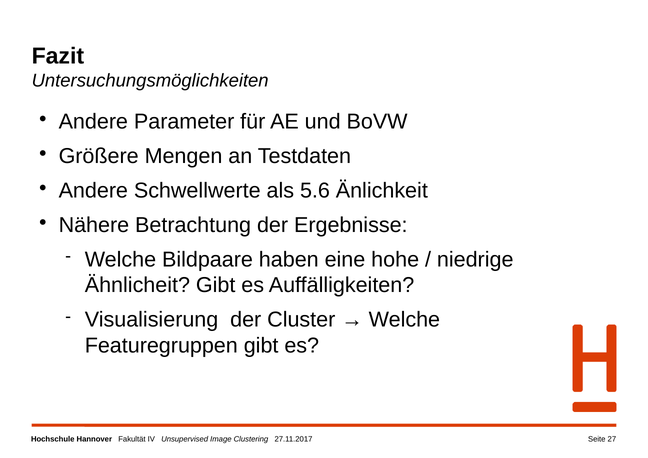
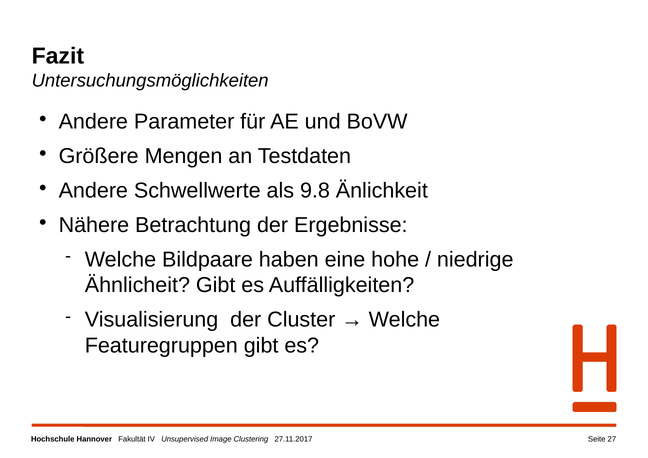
5.6: 5.6 -> 9.8
